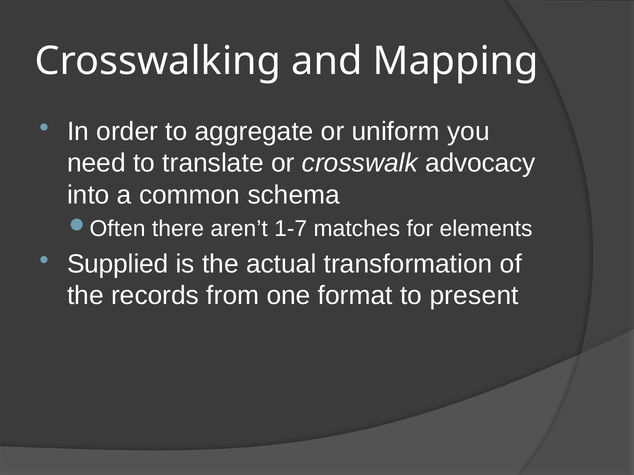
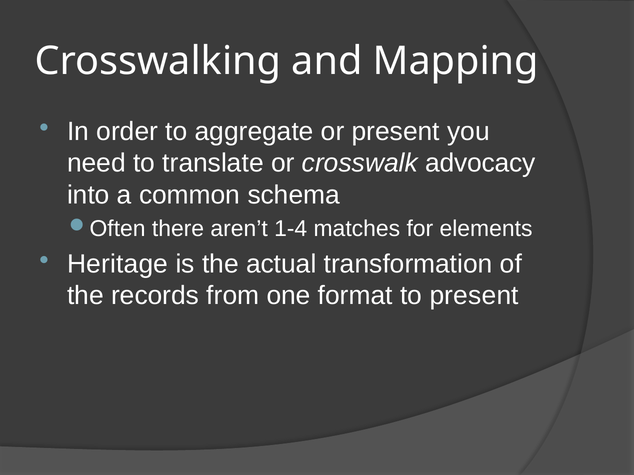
or uniform: uniform -> present
1-7: 1-7 -> 1-4
Supplied: Supplied -> Heritage
